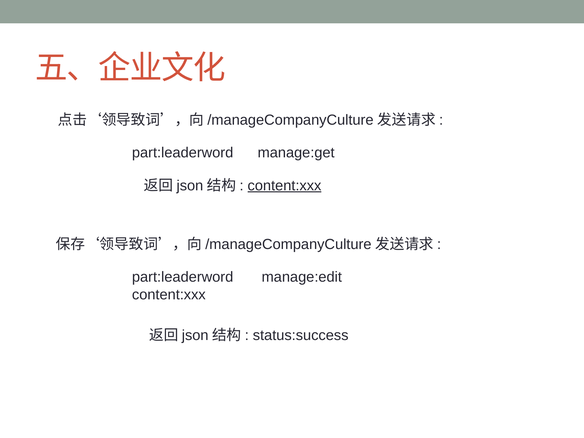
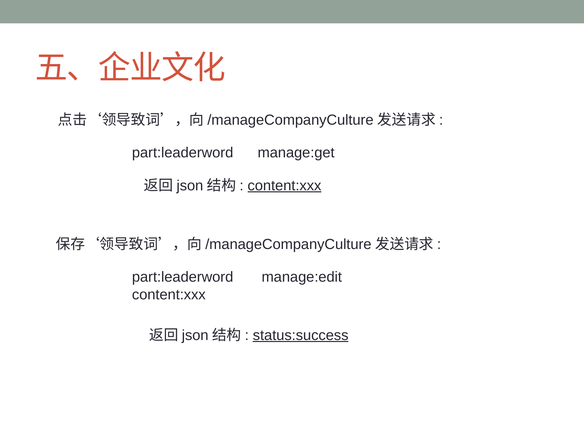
status:success underline: none -> present
